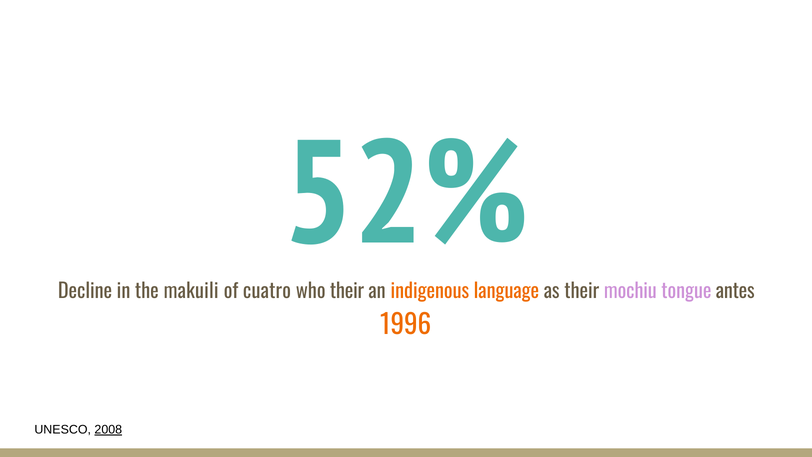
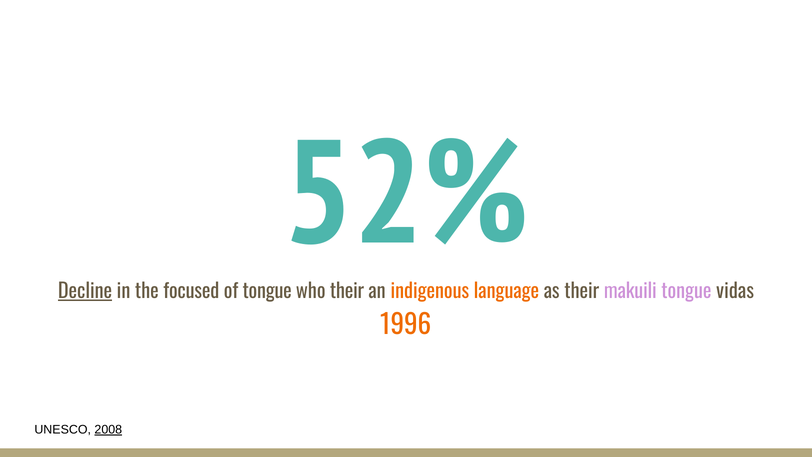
Decline underline: none -> present
makuili: makuili -> focused
of cuatro: cuatro -> tongue
mochiu: mochiu -> makuili
antes: antes -> vidas
